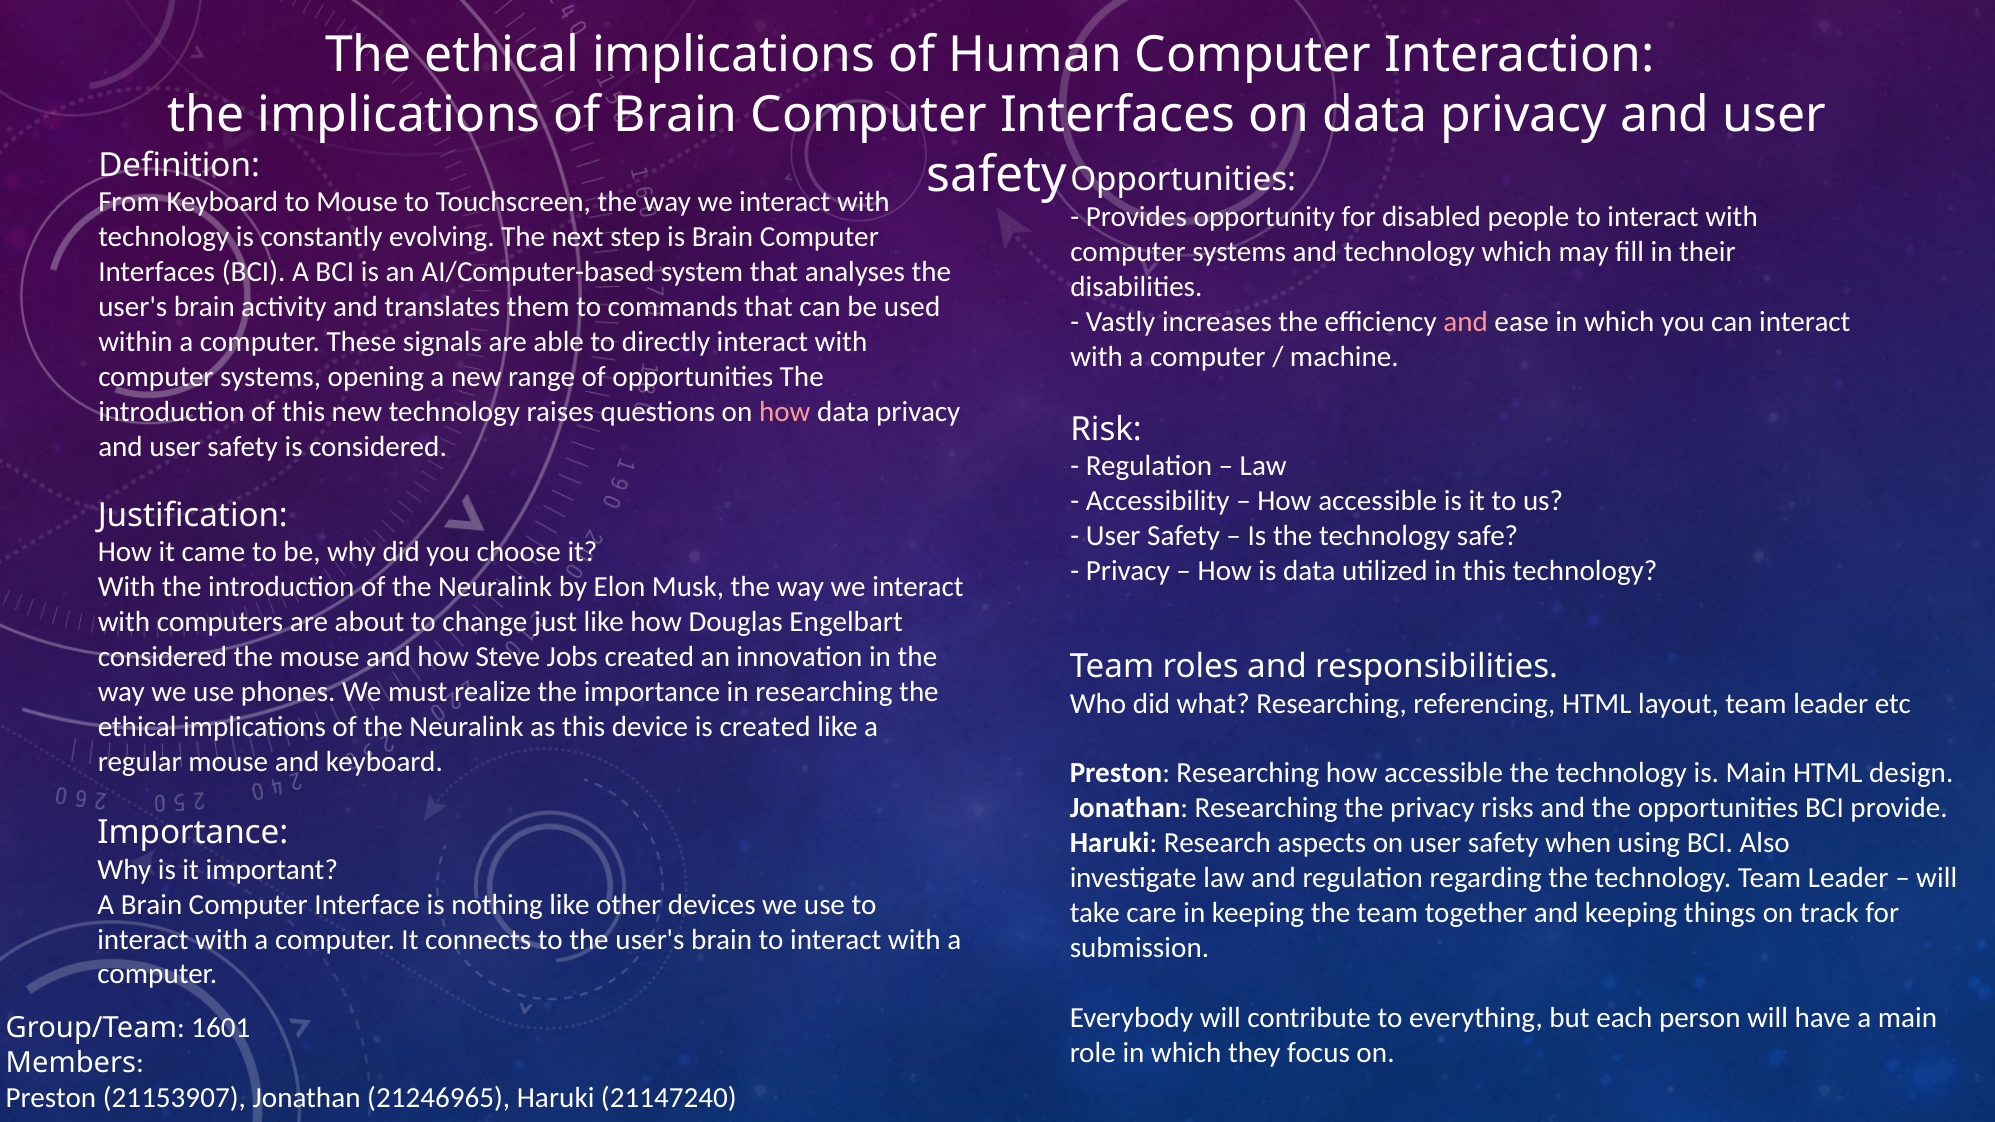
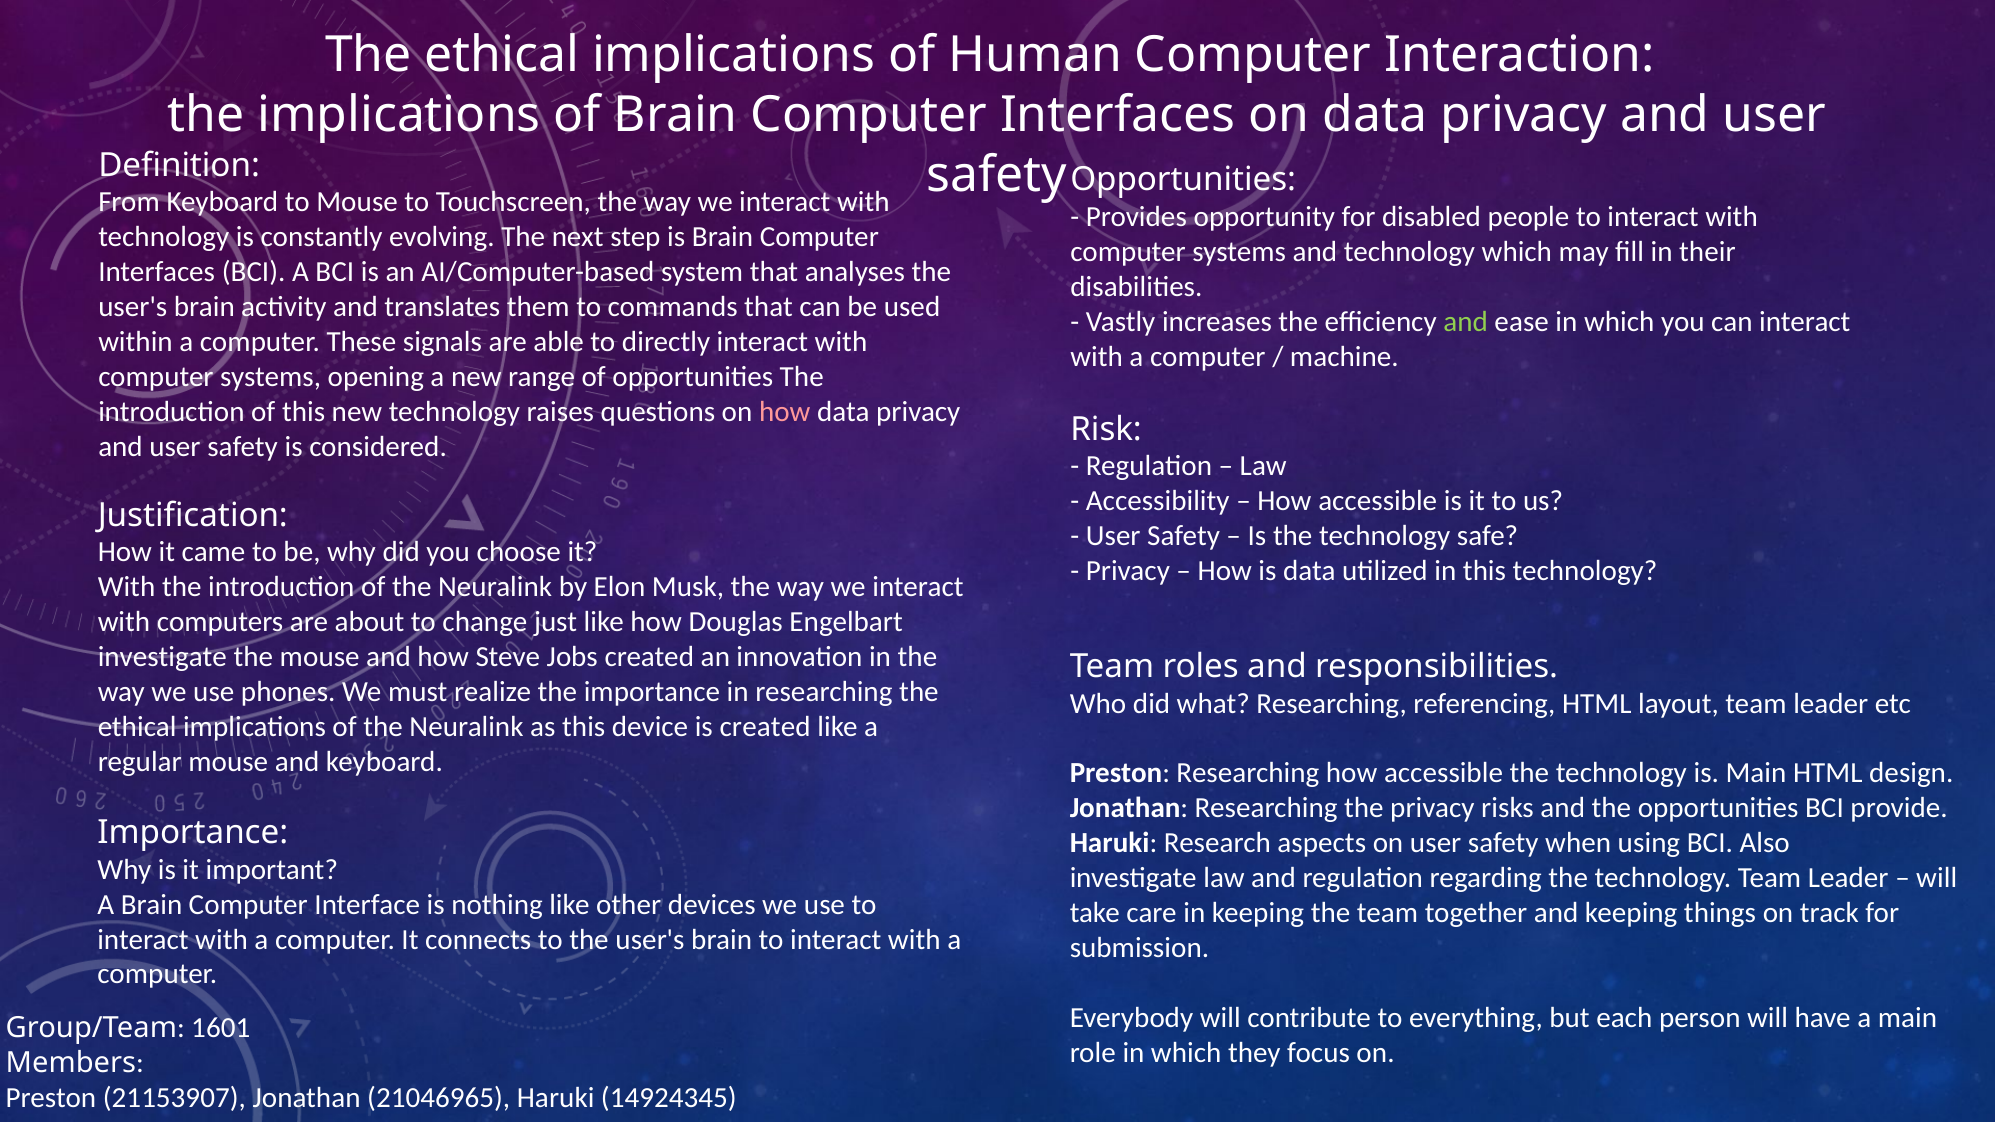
and at (1466, 322) colour: pink -> light green
considered at (162, 657): considered -> investigate
21246965: 21246965 -> 21046965
21147240: 21147240 -> 14924345
